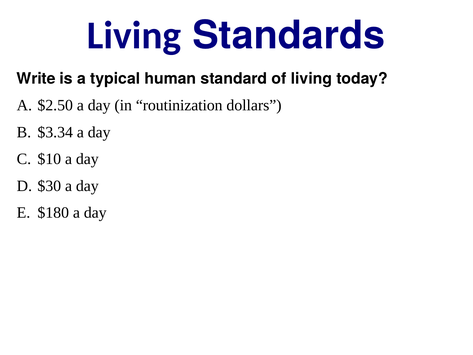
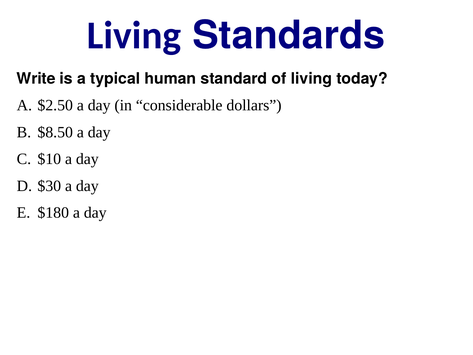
routinization: routinization -> considerable
$3.34: $3.34 -> $8.50
